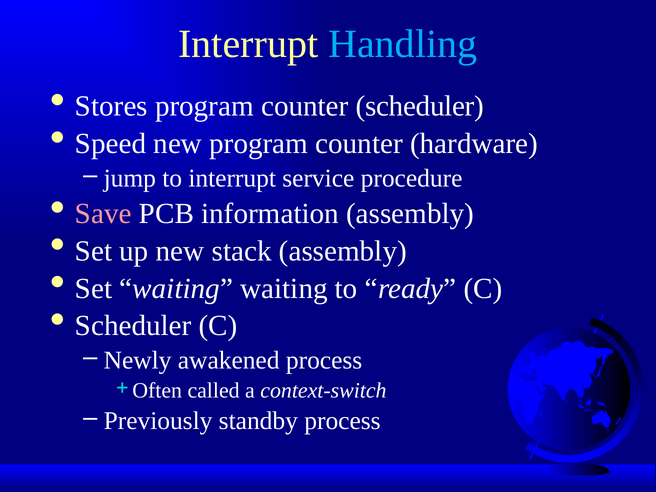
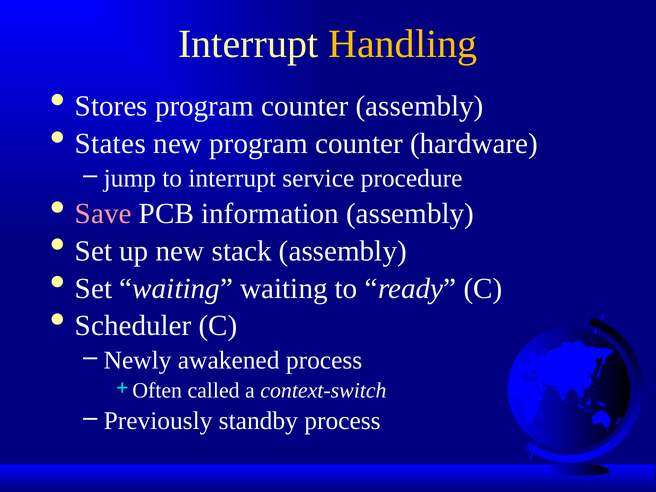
Handling colour: light blue -> yellow
counter scheduler: scheduler -> assembly
Speed: Speed -> States
